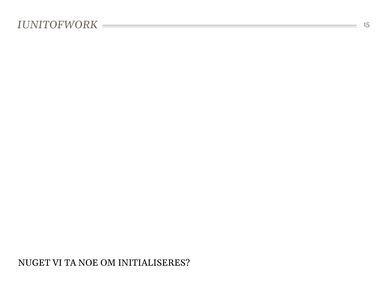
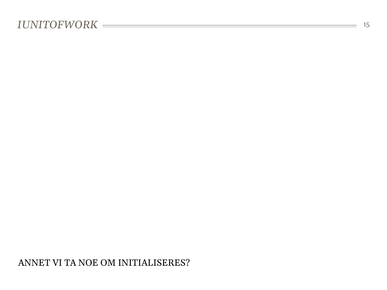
NUGET: NUGET -> ANNET
